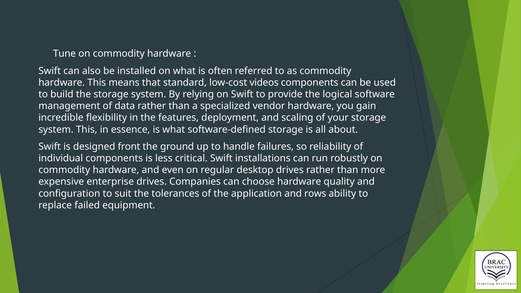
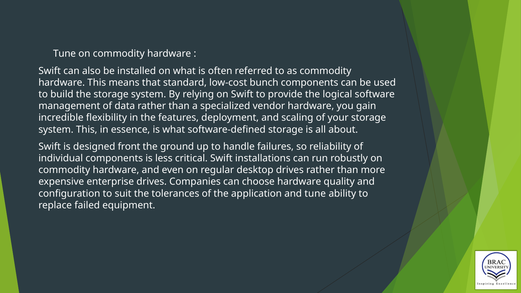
videos: videos -> bunch
and rows: rows -> tune
